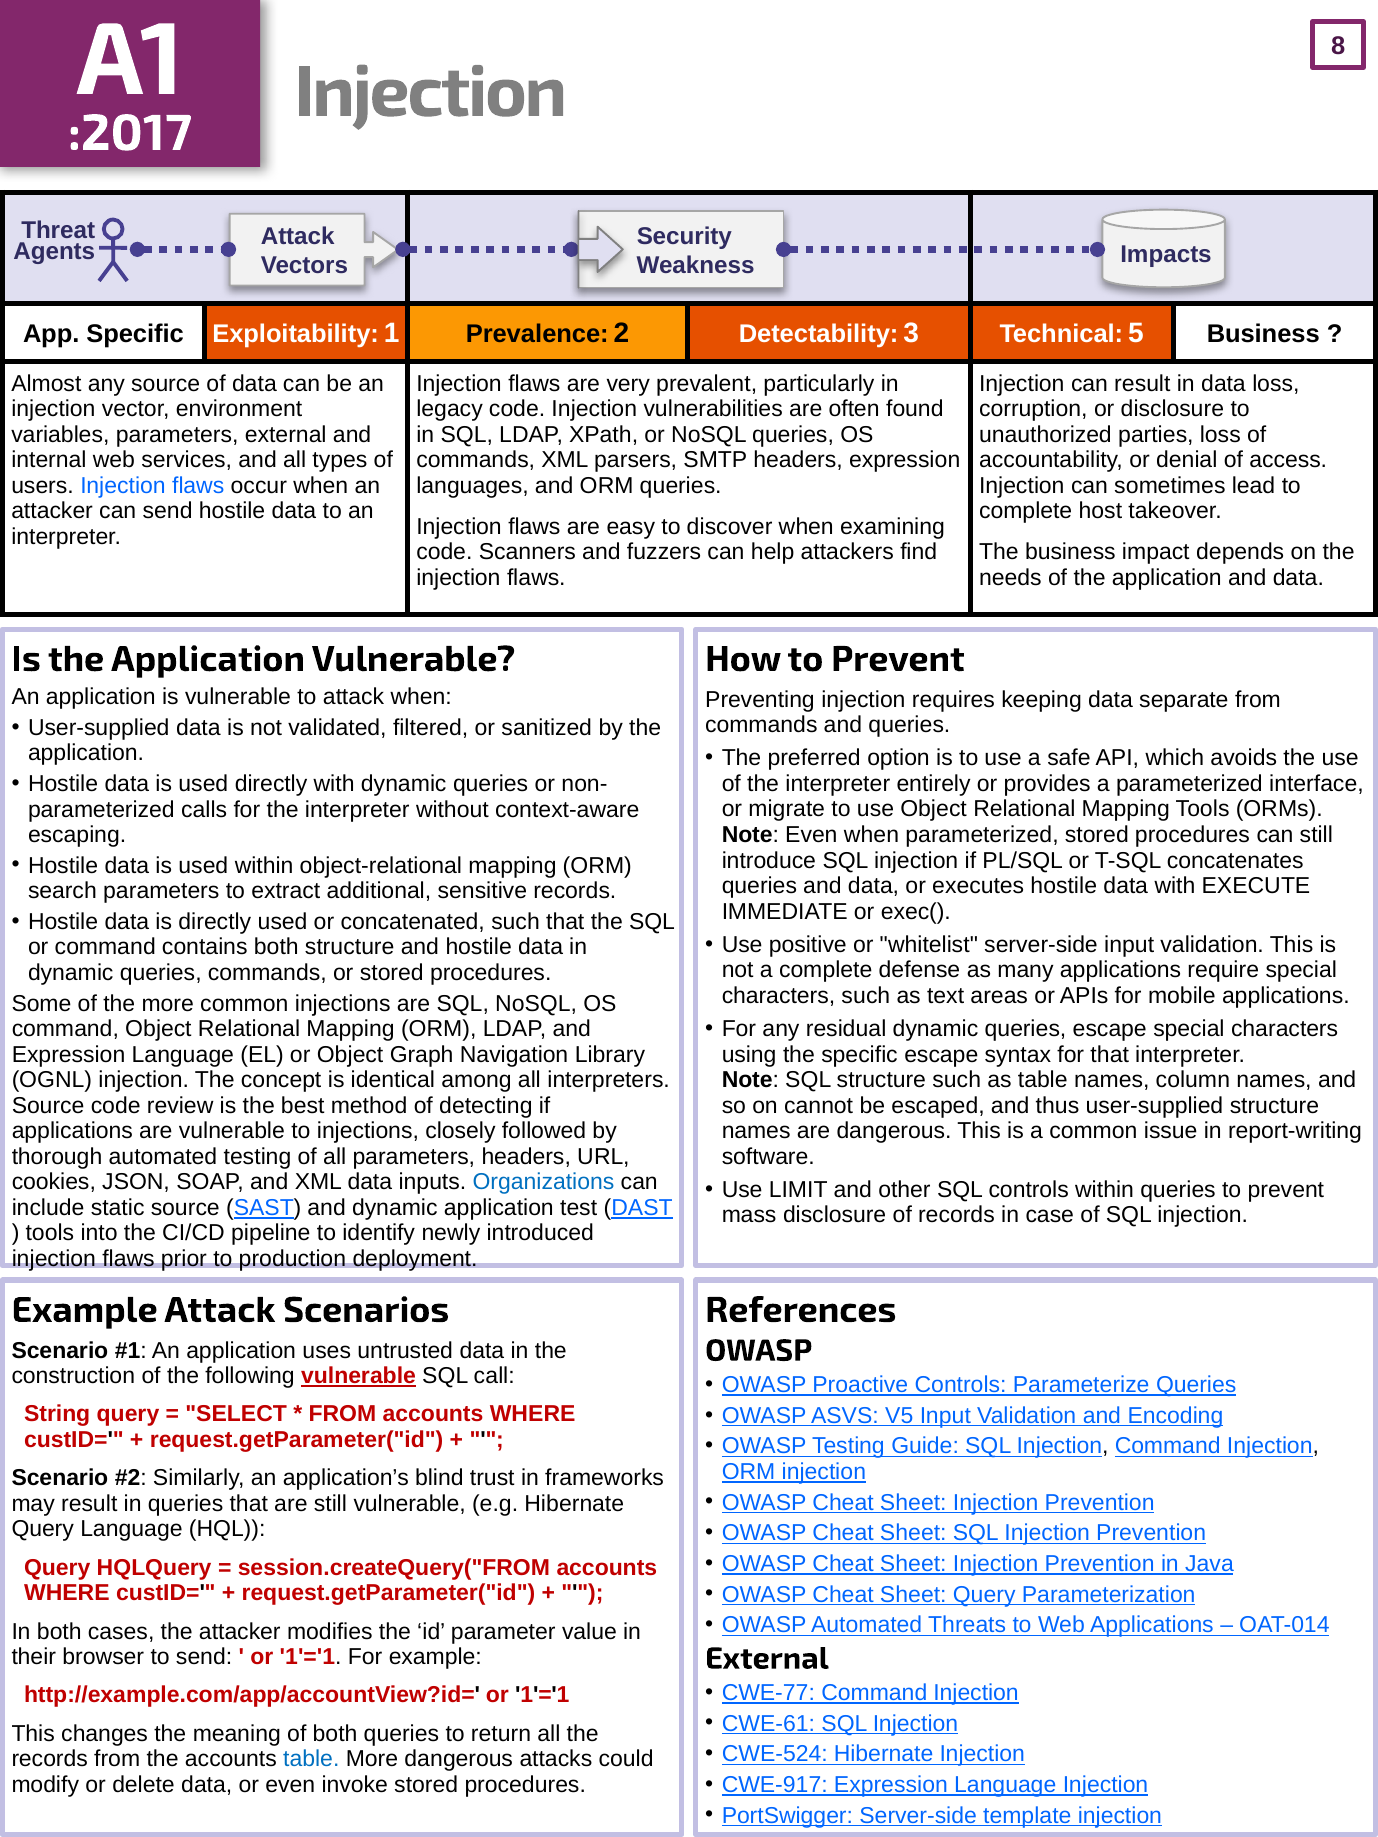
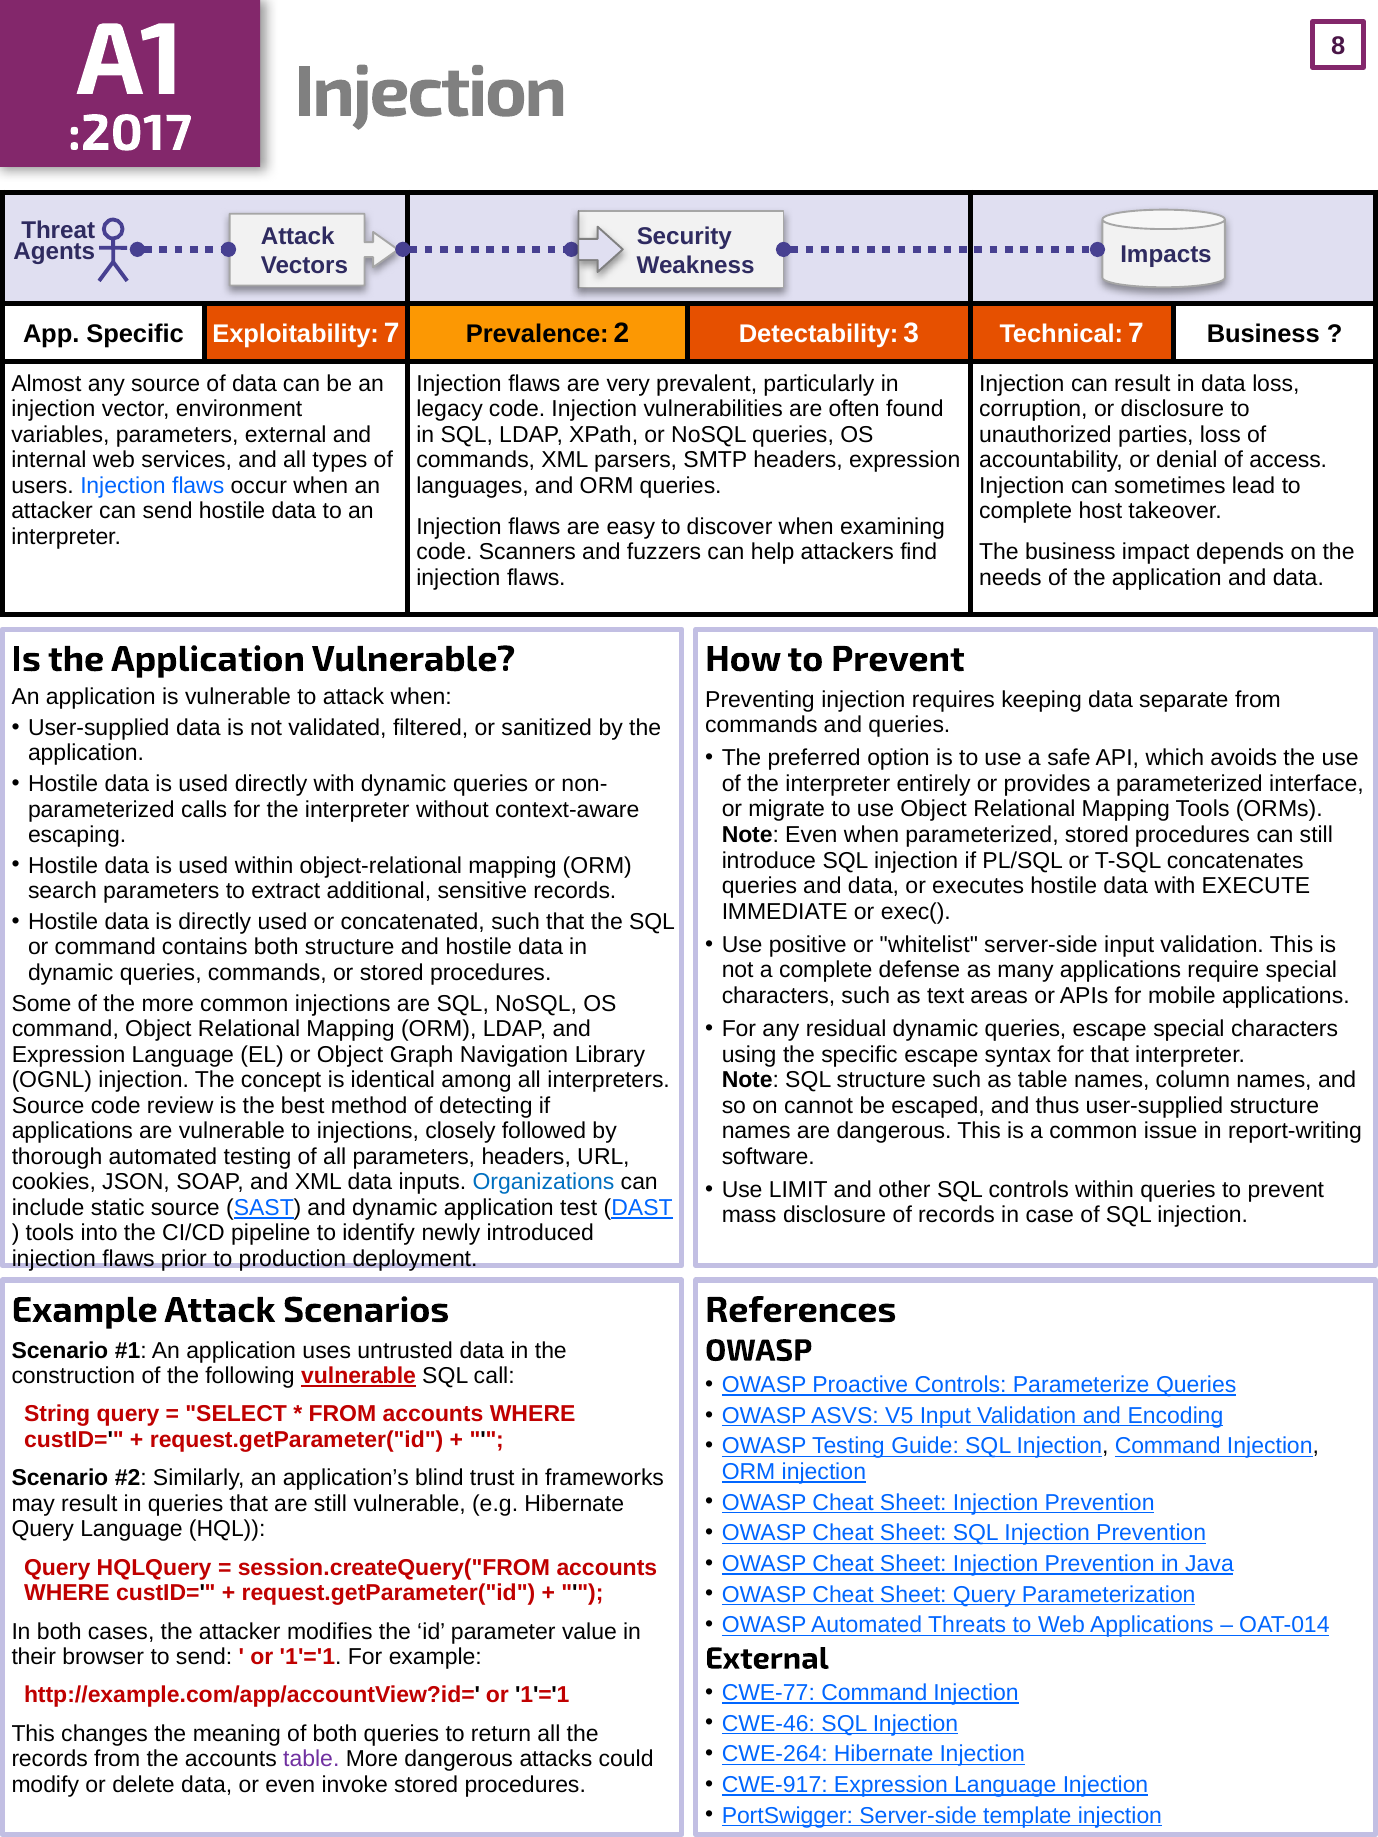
Exploitability 1: 1 -> 7
Technical 5: 5 -> 7
CWE-61: CWE-61 -> CWE-46
CWE-524: CWE-524 -> CWE-264
table at (311, 1760) colour: blue -> purple
